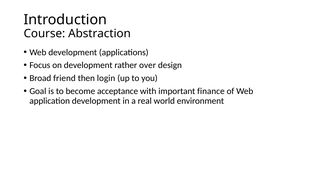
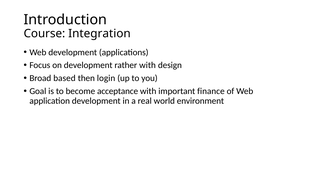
Abstraction: Abstraction -> Integration
rather over: over -> with
friend: friend -> based
